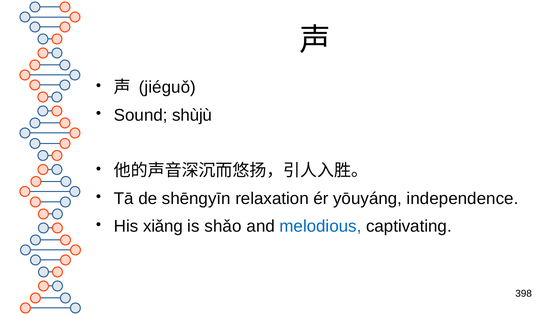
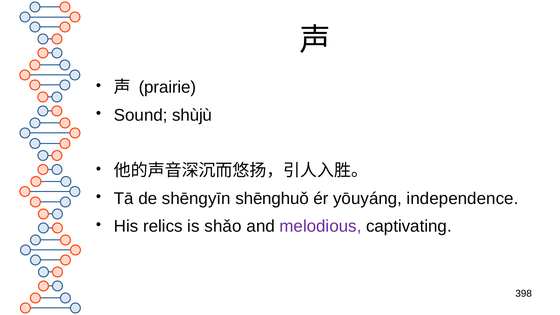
jiéguǒ: jiéguǒ -> prairie
relaxation: relaxation -> shēnghuǒ
xiǎng: xiǎng -> relics
melodious colour: blue -> purple
